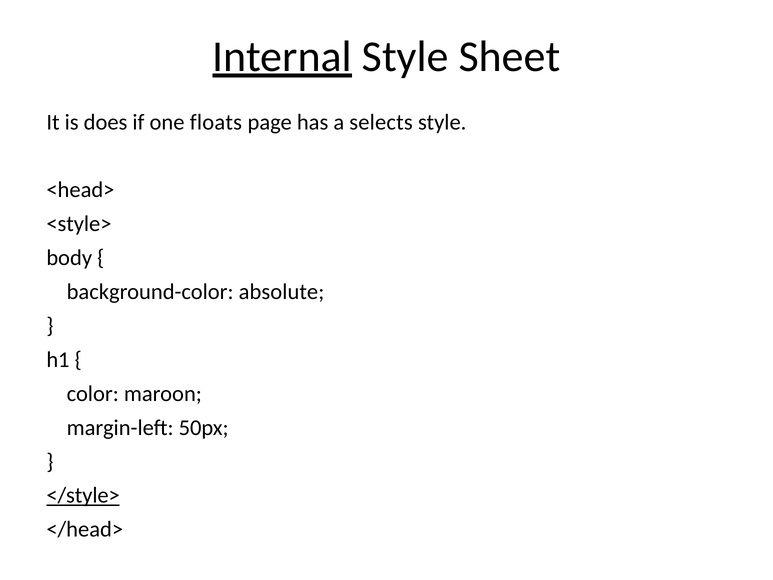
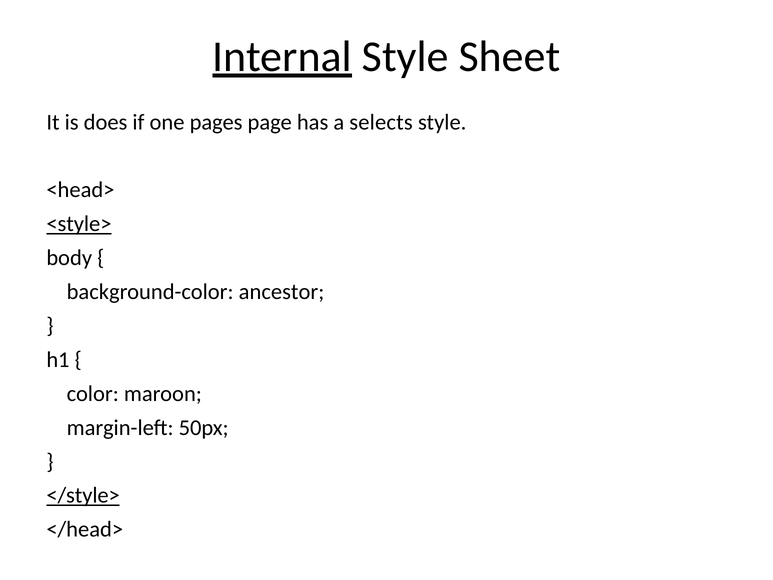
floats: floats -> pages
<style> underline: none -> present
absolute: absolute -> ancestor
